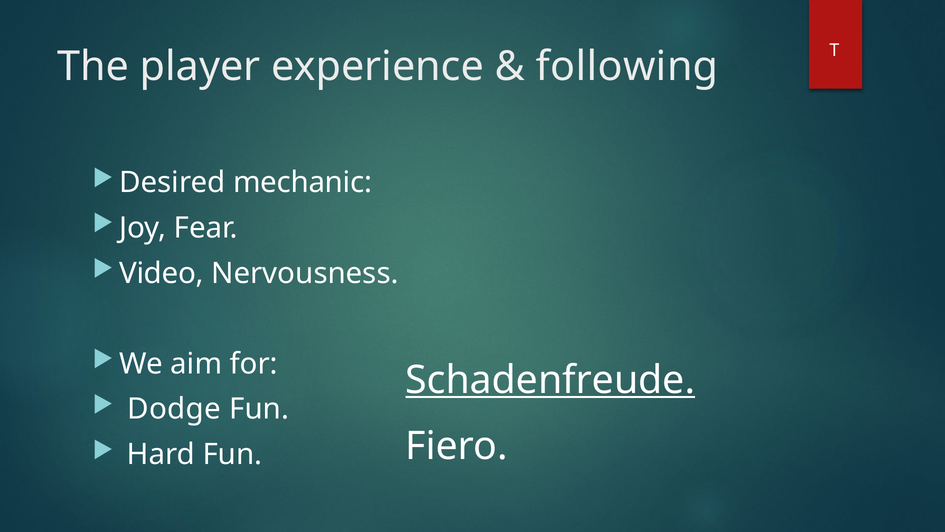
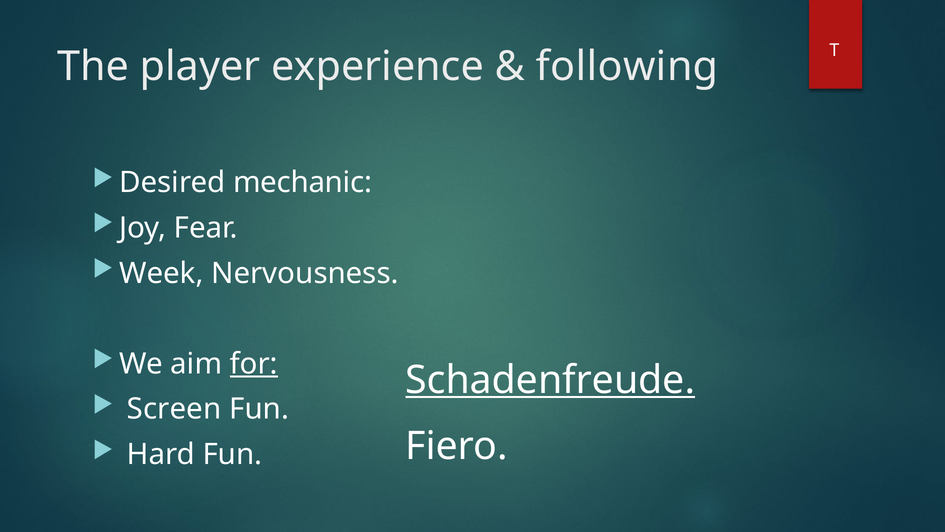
Video: Video -> Week
for underline: none -> present
Dodge: Dodge -> Screen
